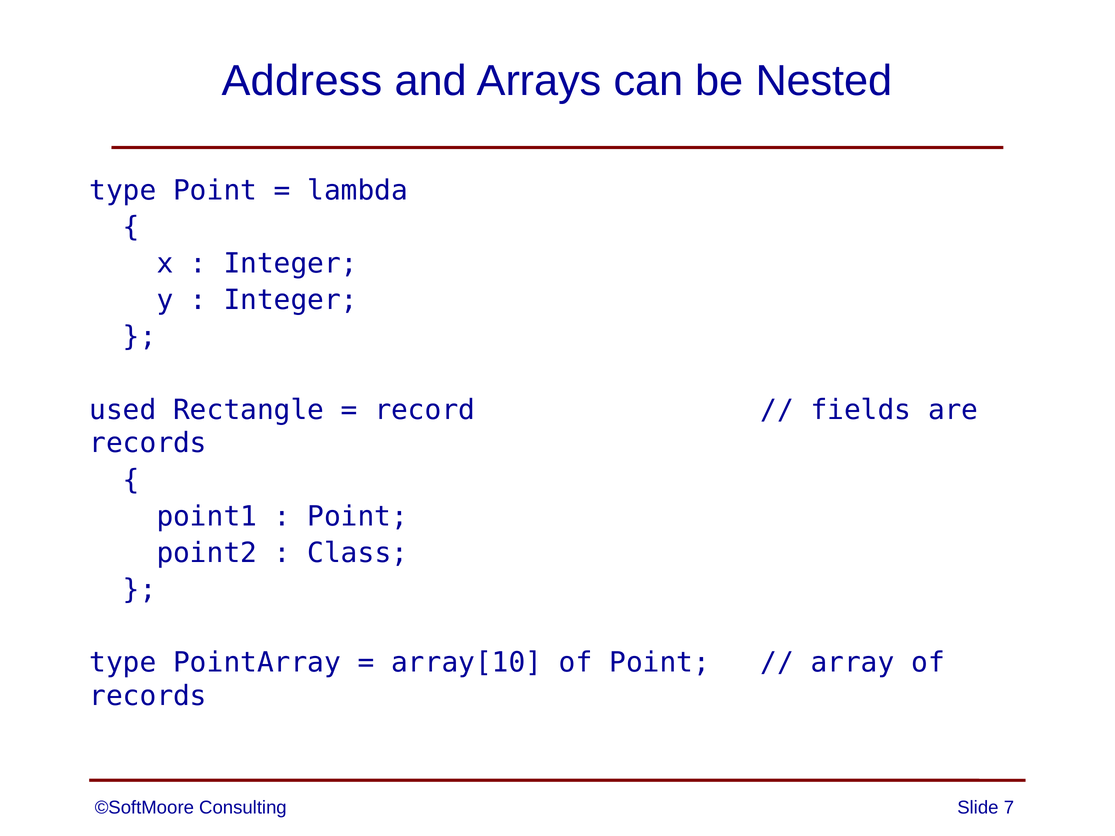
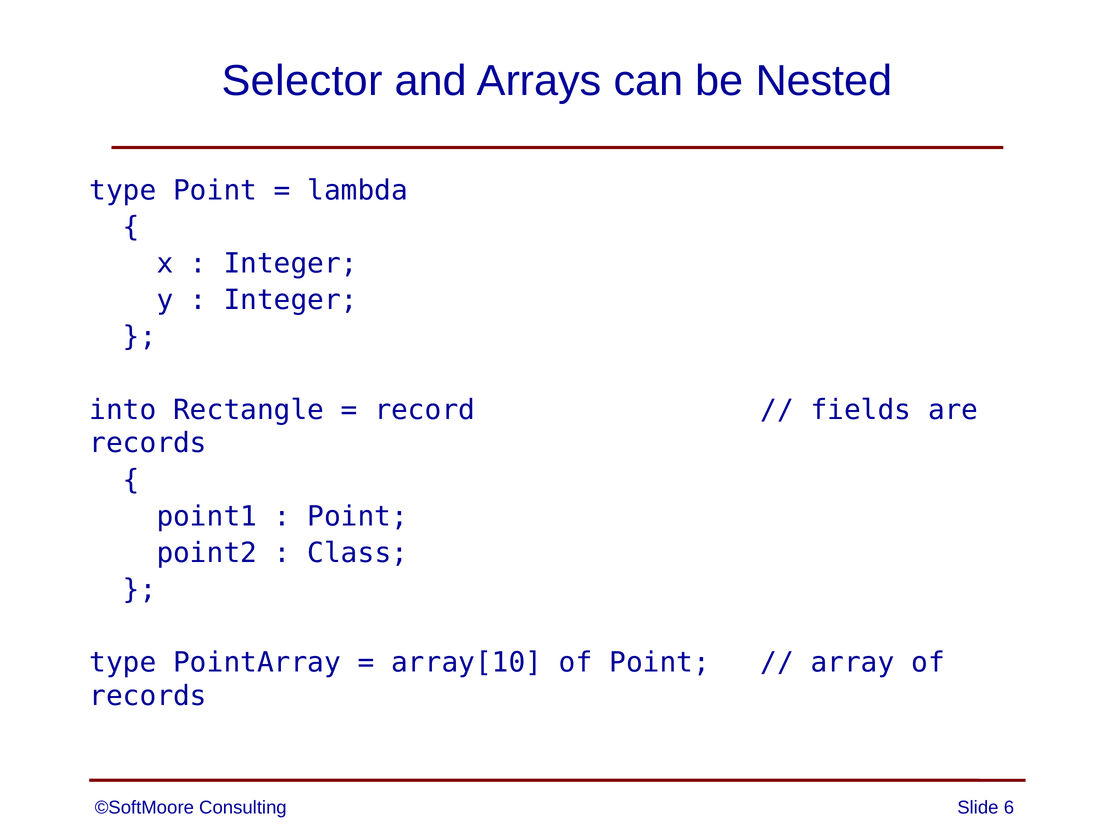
Address: Address -> Selector
used: used -> into
7: 7 -> 6
